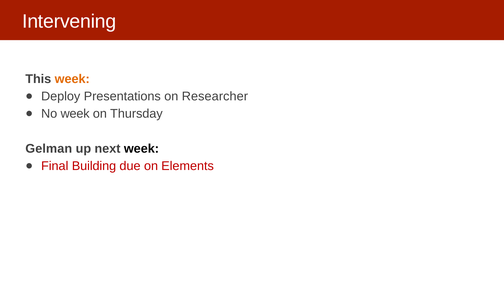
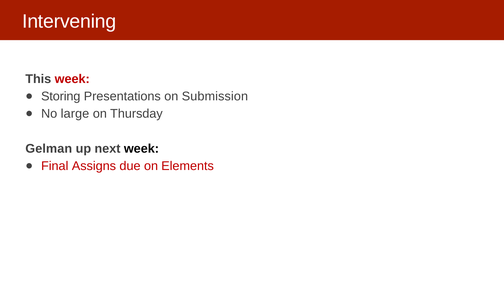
week at (72, 79) colour: orange -> red
Deploy: Deploy -> Storing
Researcher: Researcher -> Submission
No week: week -> large
Building: Building -> Assigns
